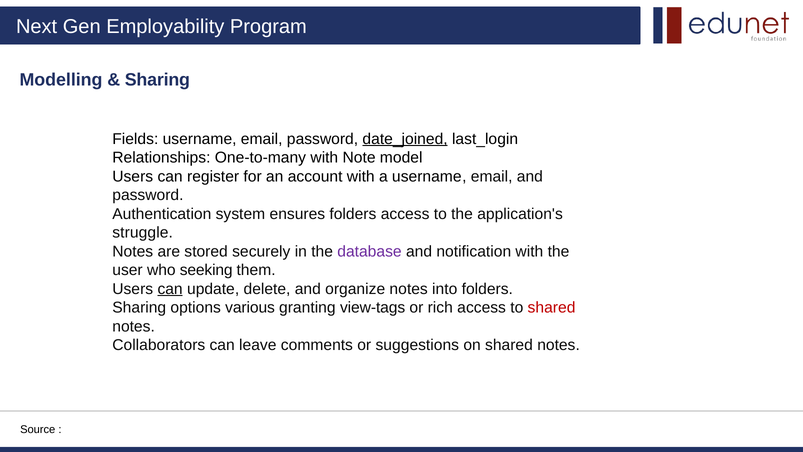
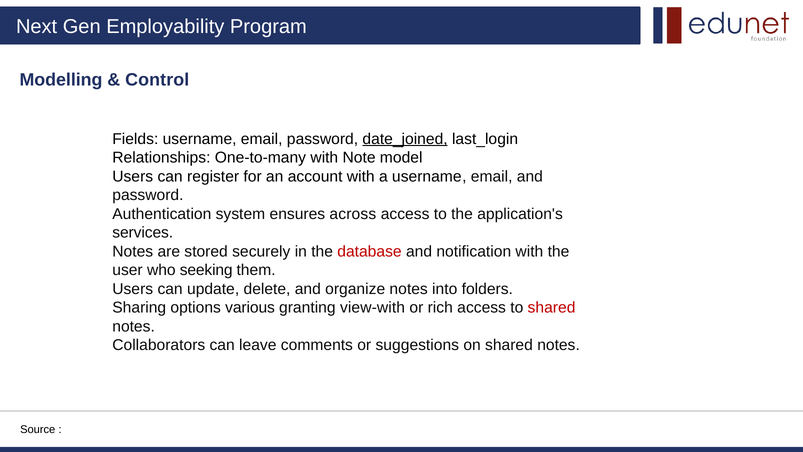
Sharing at (157, 80): Sharing -> Control
ensures folders: folders -> across
struggle: struggle -> services
database colour: purple -> red
can at (170, 289) underline: present -> none
view-tags: view-tags -> view-with
